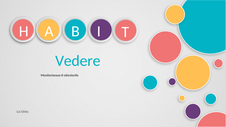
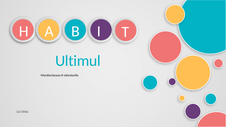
Vedere: Vedere -> Ultimul
